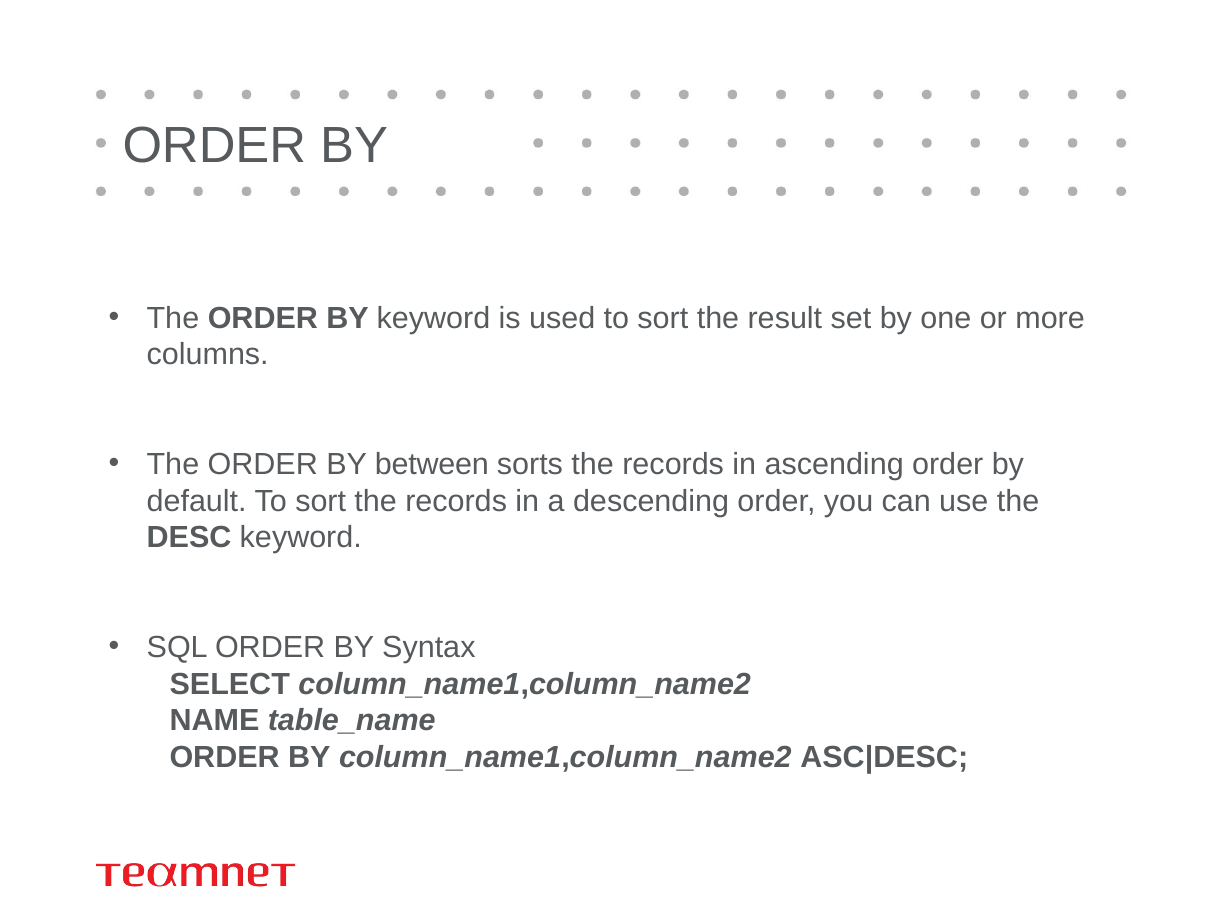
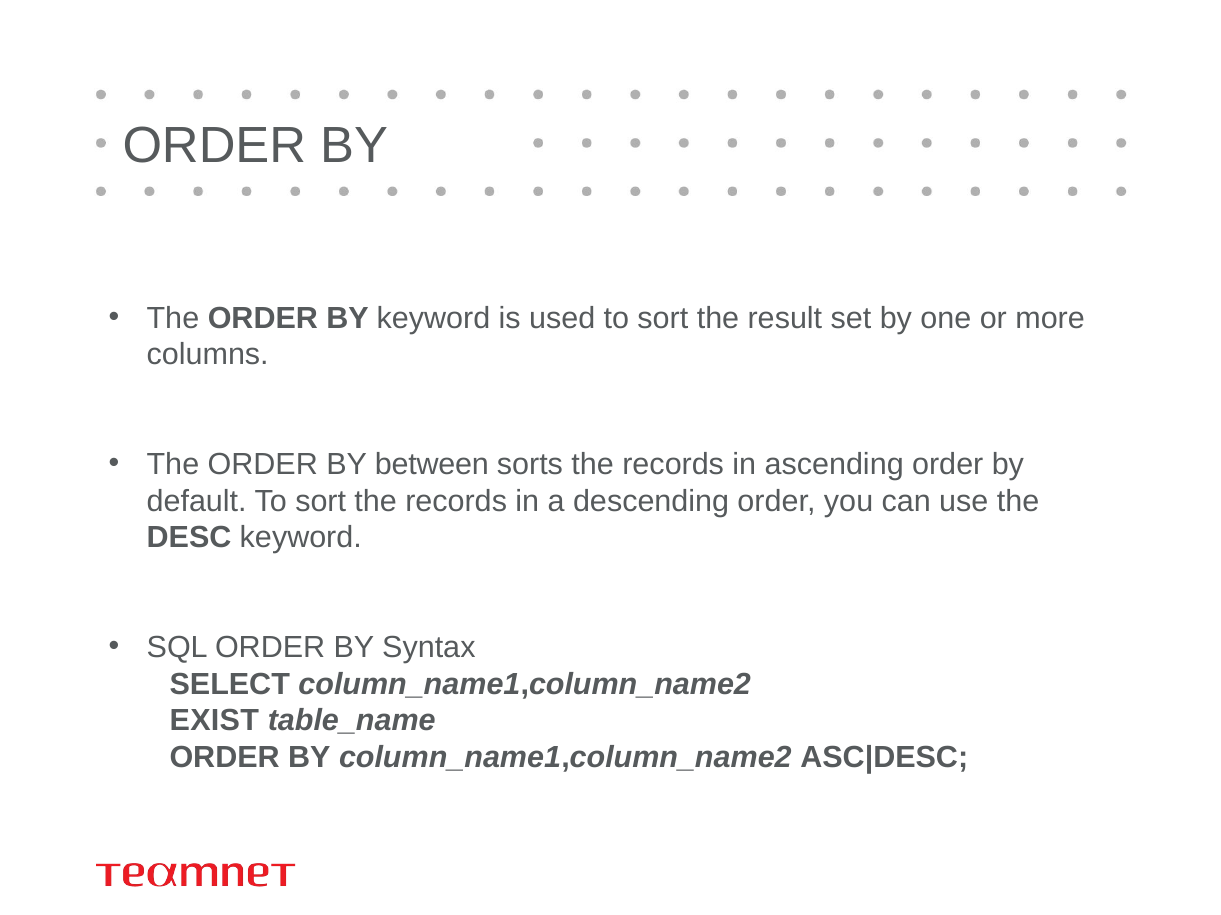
NAME: NAME -> EXIST
